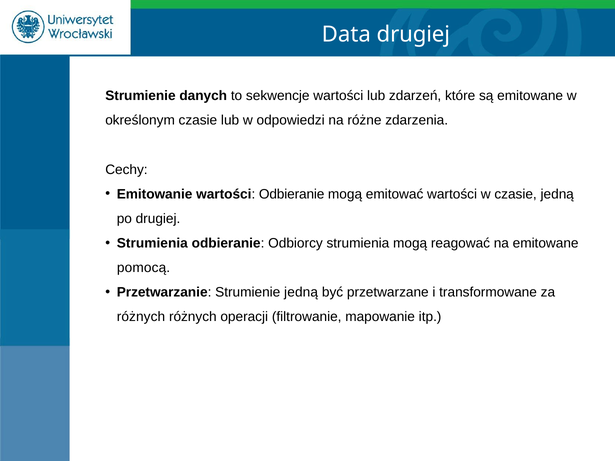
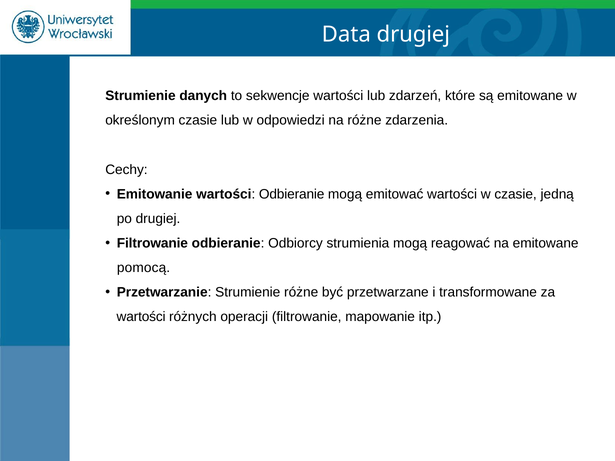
Strumienia at (152, 243): Strumienia -> Filtrowanie
Strumienie jedną: jedną -> różne
różnych at (141, 317): różnych -> wartości
